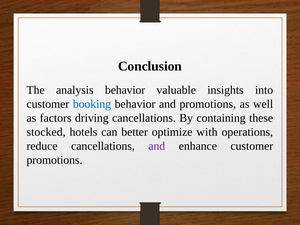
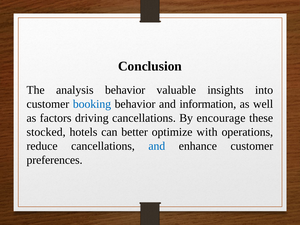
and promotions: promotions -> information
containing: containing -> encourage
and at (157, 146) colour: purple -> blue
promotions at (54, 160): promotions -> preferences
